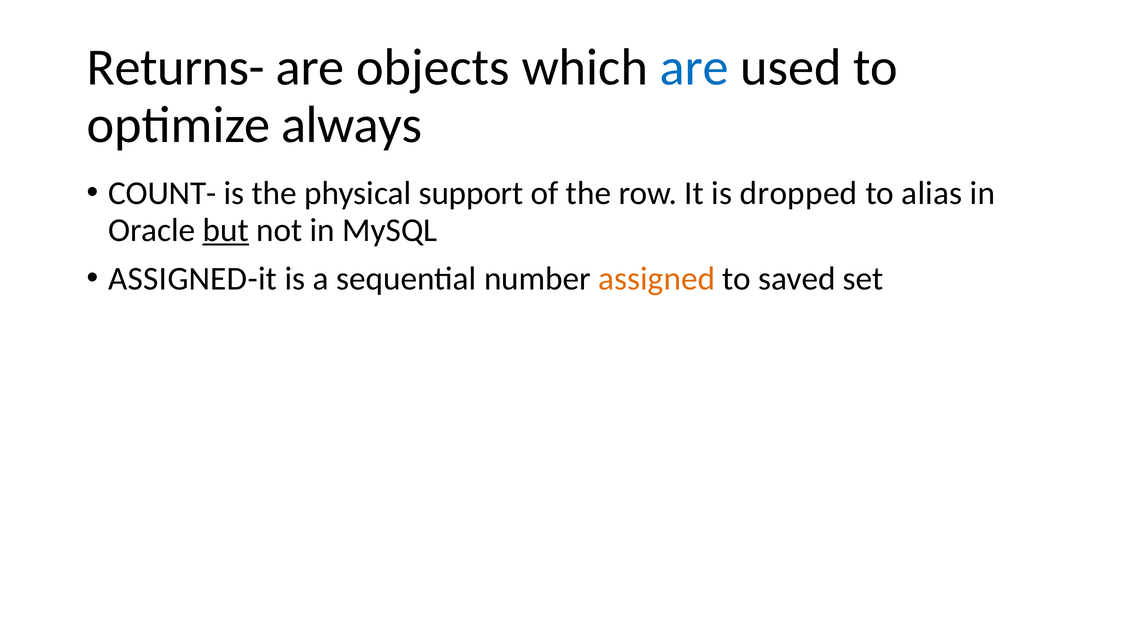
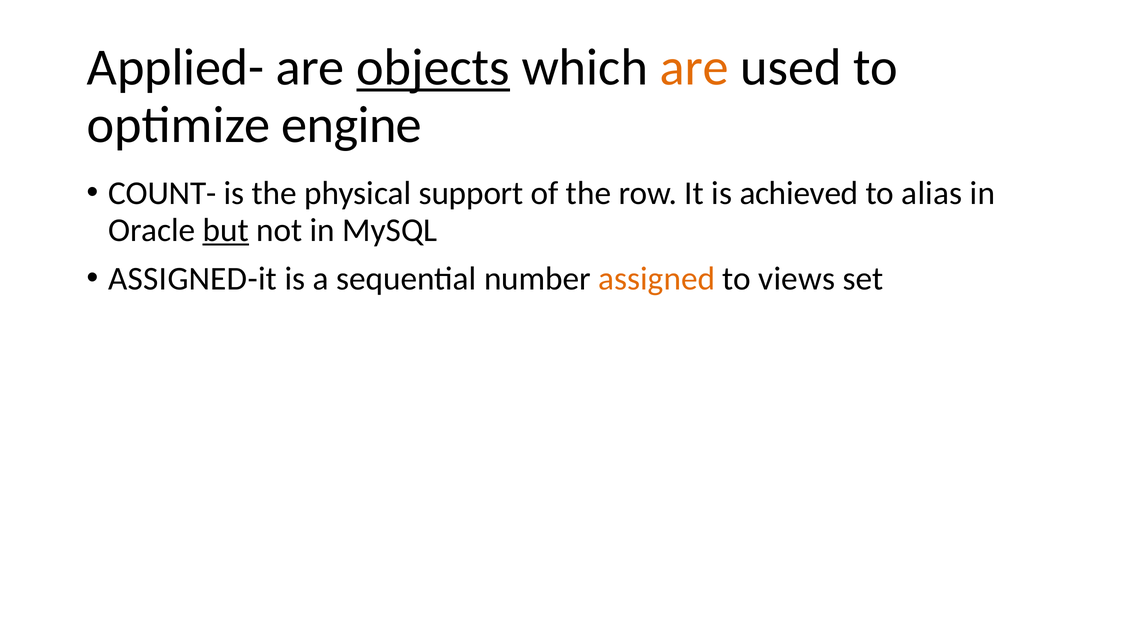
Returns-: Returns- -> Applied-
objects underline: none -> present
are at (694, 67) colour: blue -> orange
always: always -> engine
dropped: dropped -> achieved
saved: saved -> views
